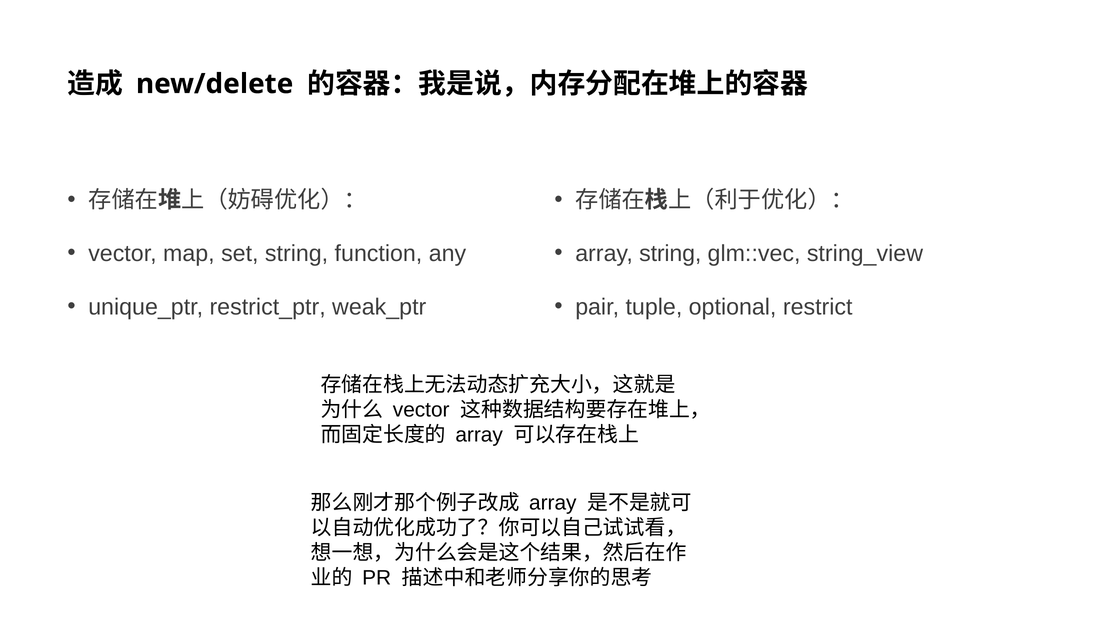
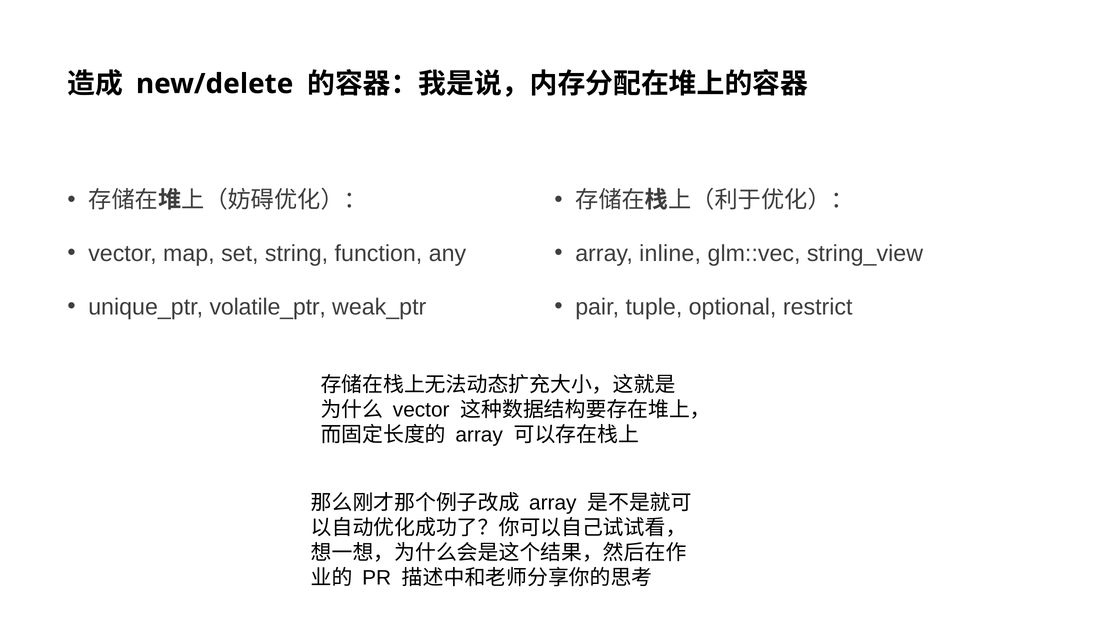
array string: string -> inline
restrict_ptr: restrict_ptr -> volatile_ptr
